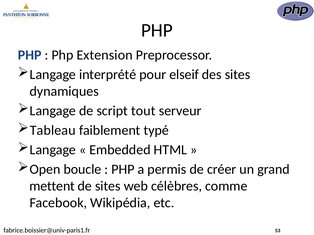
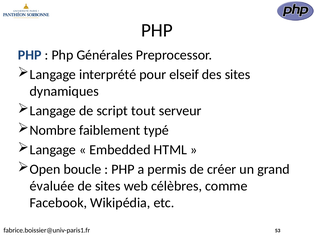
Extension: Extension -> Générales
Tableau: Tableau -> Nombre
mettent: mettent -> évaluée
